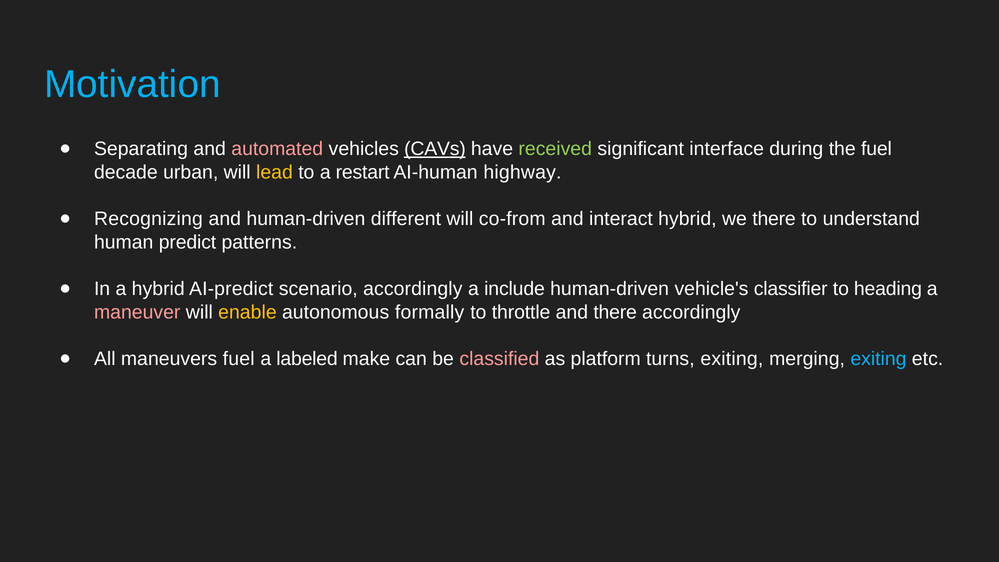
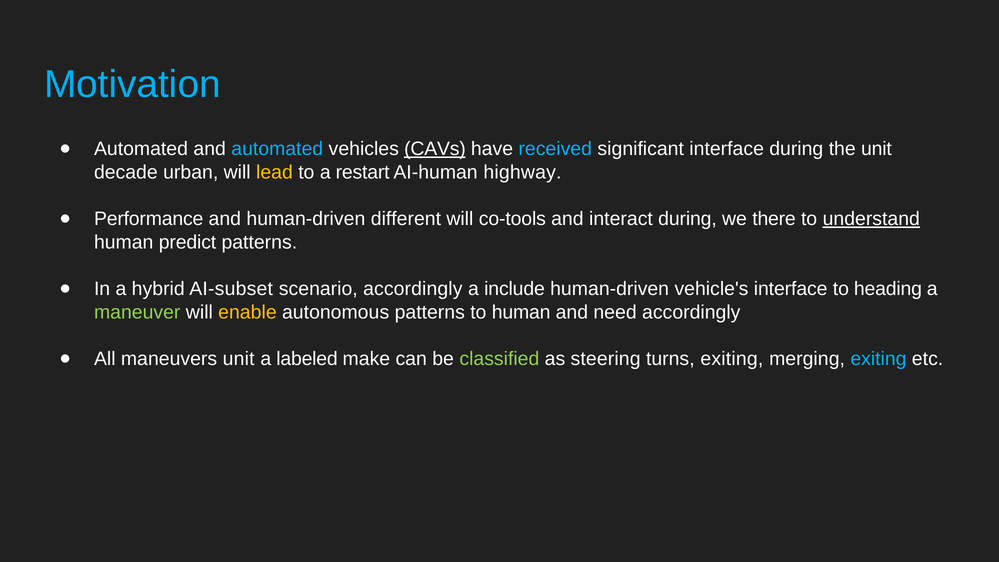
Separating at (141, 149): Separating -> Automated
automated at (277, 149) colour: pink -> light blue
received colour: light green -> light blue
the fuel: fuel -> unit
Recognizing: Recognizing -> Performance
co-from: co-from -> co-tools
interact hybrid: hybrid -> during
understand underline: none -> present
AI-predict: AI-predict -> AI-subset
vehicle's classifier: classifier -> interface
maneuver colour: pink -> light green
autonomous formally: formally -> patterns
to throttle: throttle -> human
and there: there -> need
maneuvers fuel: fuel -> unit
classified colour: pink -> light green
platform: platform -> steering
